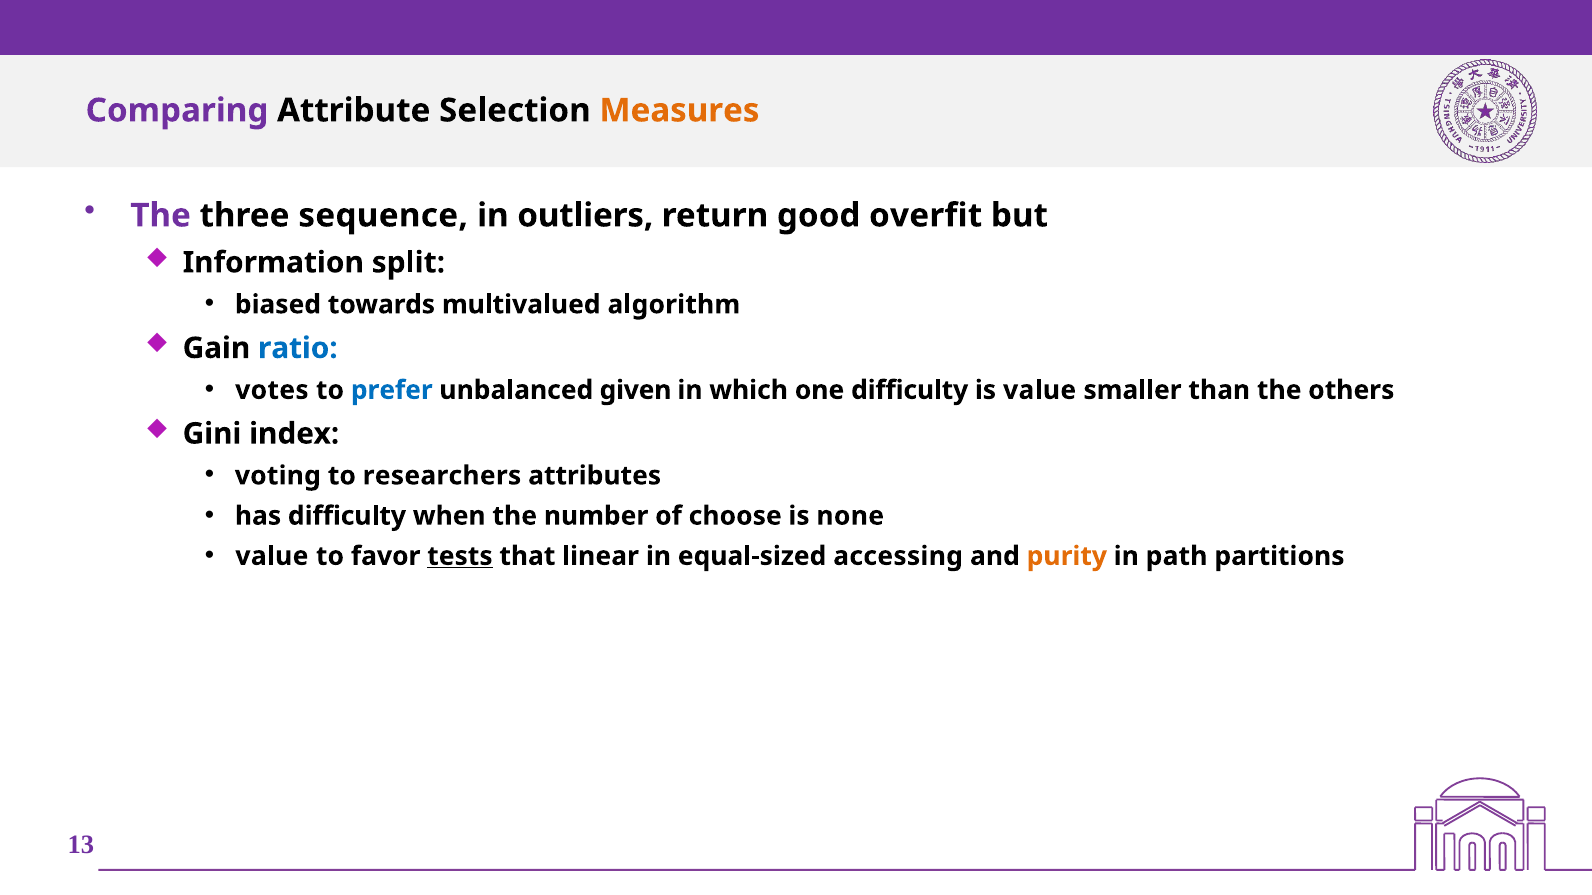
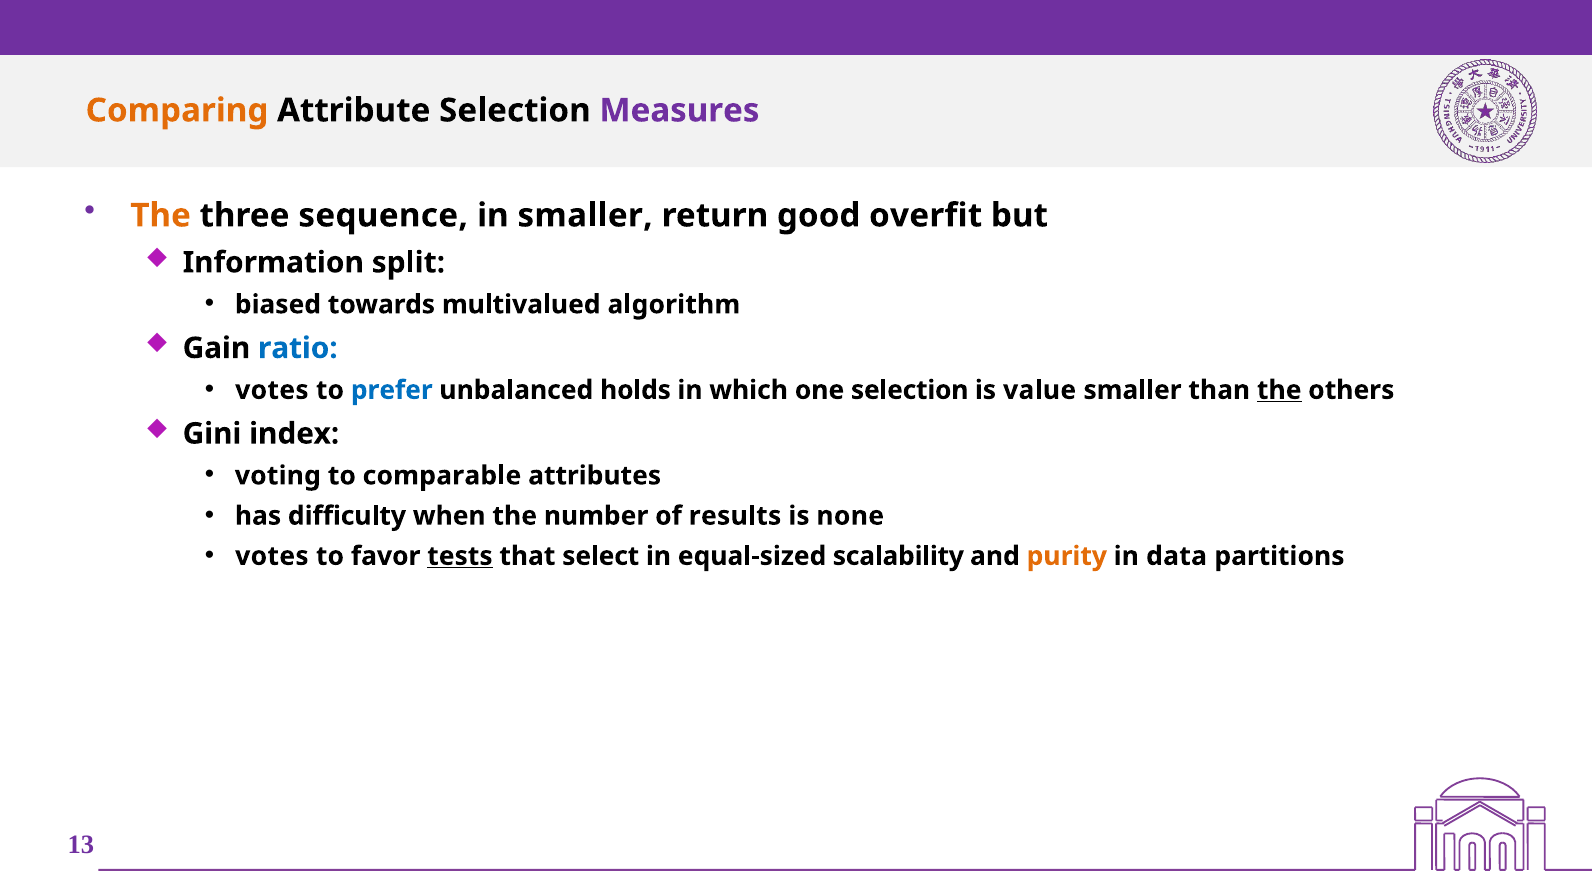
Comparing colour: purple -> orange
Measures colour: orange -> purple
The at (161, 216) colour: purple -> orange
in outliers: outliers -> smaller
given: given -> holds
one difficulty: difficulty -> selection
the at (1279, 390) underline: none -> present
researchers: researchers -> comparable
choose: choose -> results
value at (272, 556): value -> votes
linear: linear -> select
accessing: accessing -> scalability
path: path -> data
